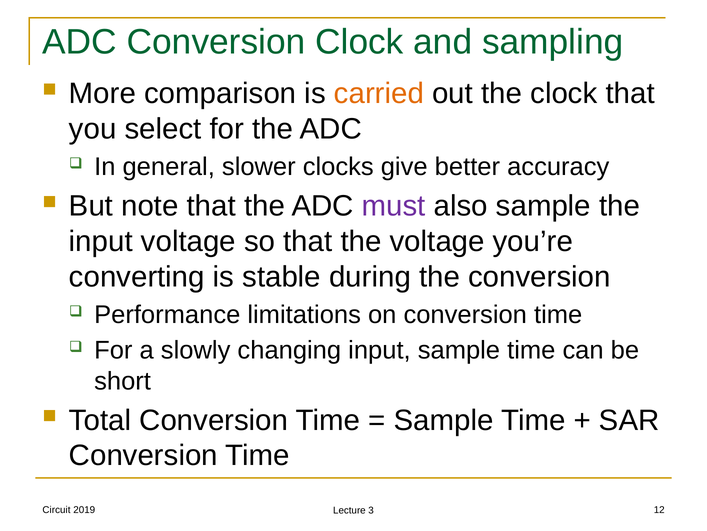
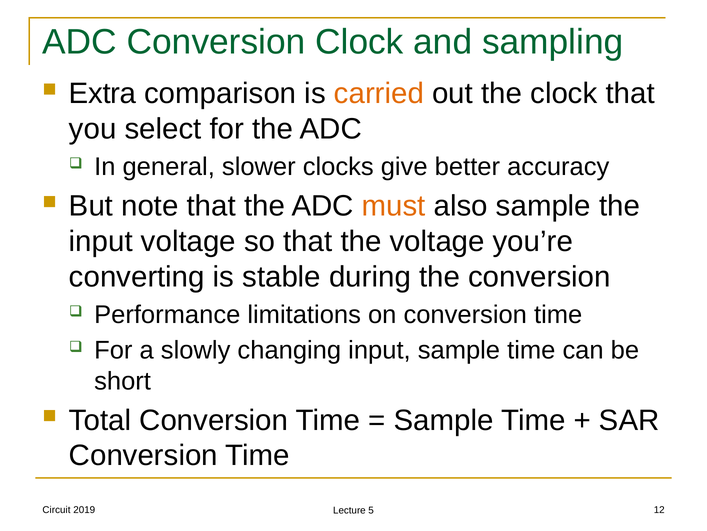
More: More -> Extra
must colour: purple -> orange
3: 3 -> 5
